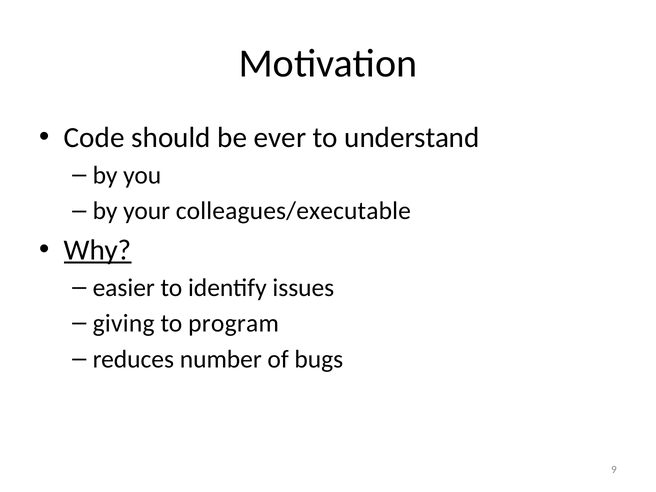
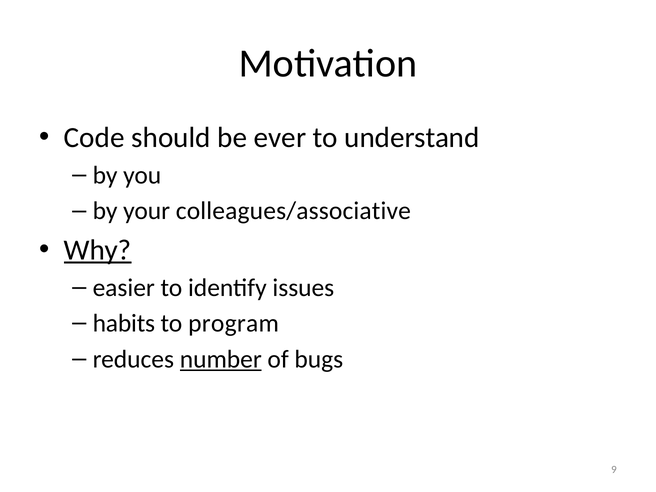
colleagues/executable: colleagues/executable -> colleagues/associative
giving: giving -> habits
number underline: none -> present
